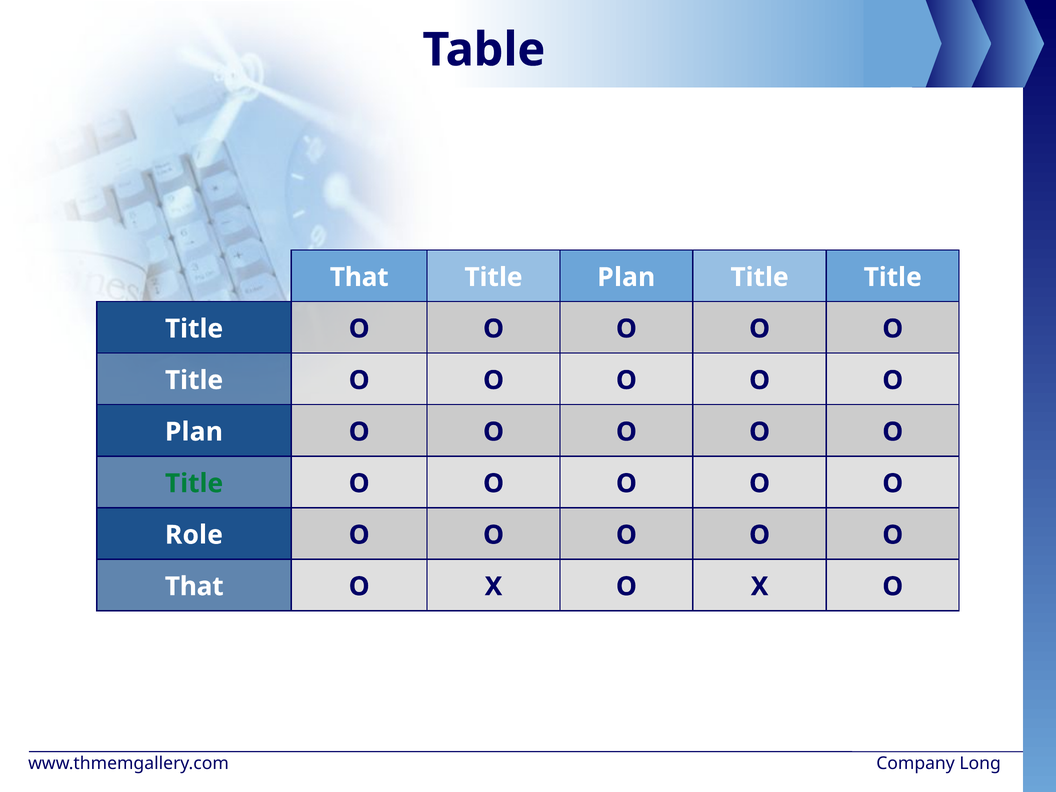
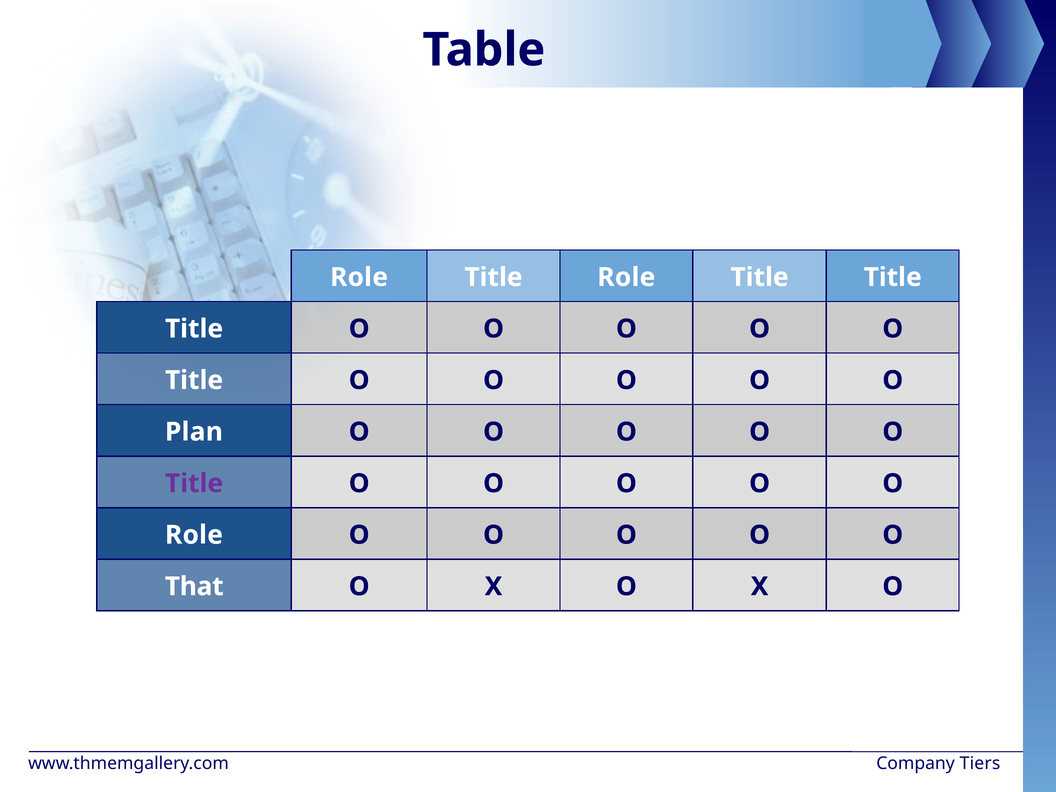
That at (359, 277): That -> Role
Title Plan: Plan -> Role
Title at (194, 483) colour: green -> purple
Long: Long -> Tiers
